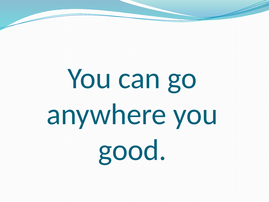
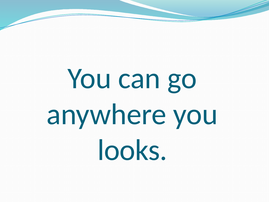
good: good -> looks
